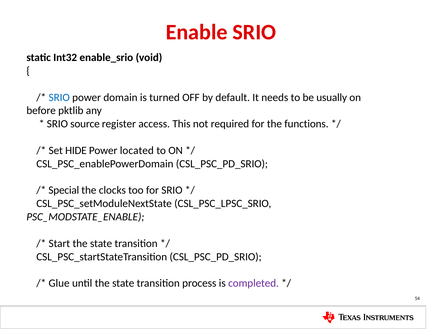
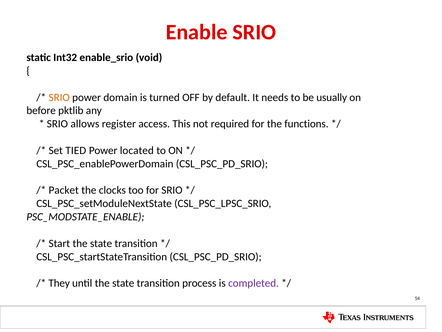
SRIO at (59, 97) colour: blue -> orange
source: source -> allows
HIDE: HIDE -> TIED
Special: Special -> Packet
Glue: Glue -> They
